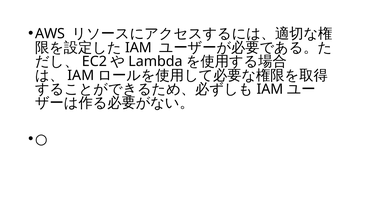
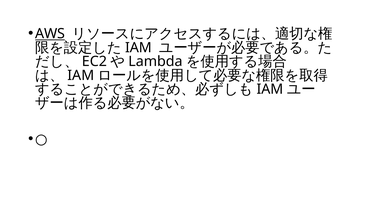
AWS underline: none -> present
